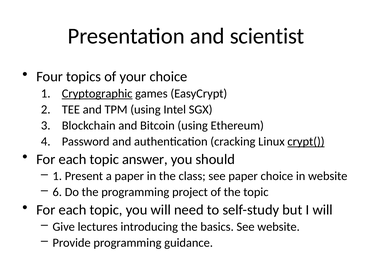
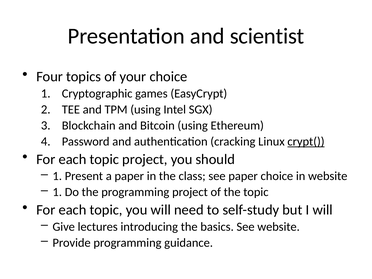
Cryptographic underline: present -> none
topic answer: answer -> project
6 at (57, 192): 6 -> 1
